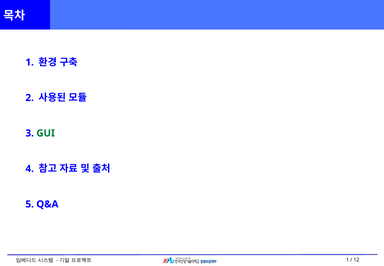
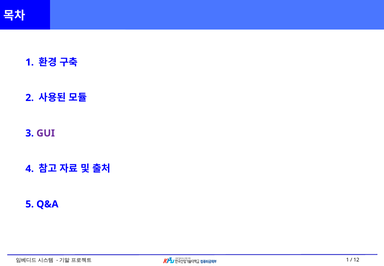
GUI colour: green -> purple
